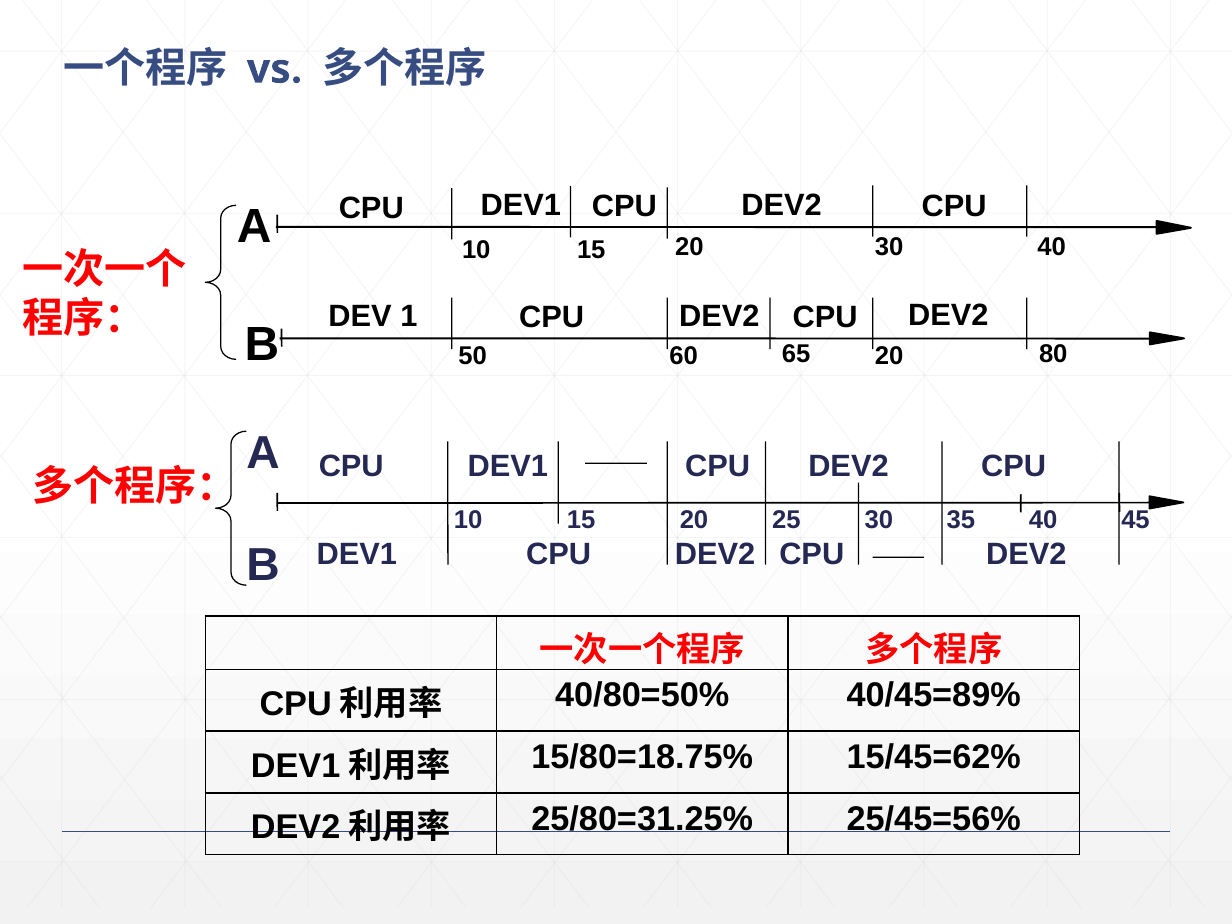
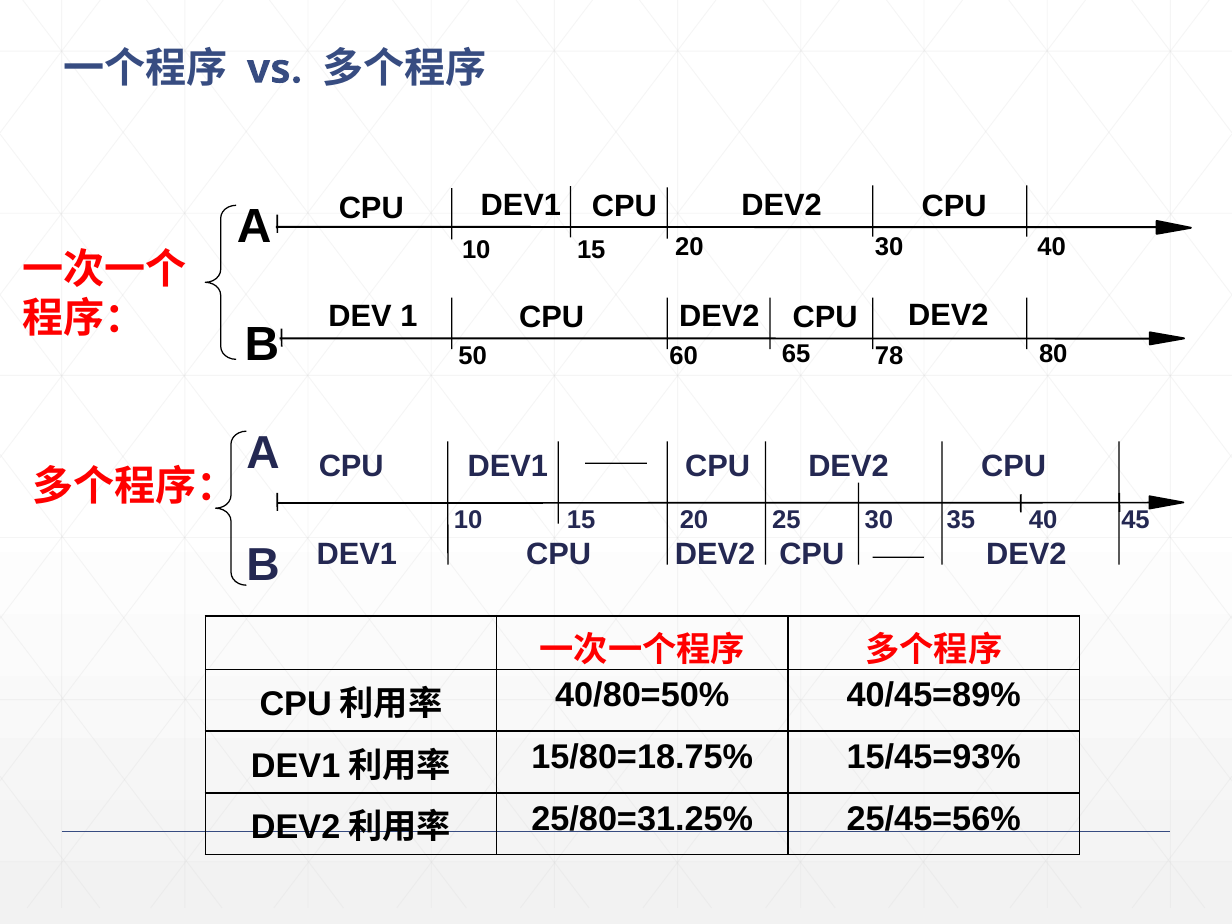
60 20: 20 -> 78
15/45=62%: 15/45=62% -> 15/45=93%
